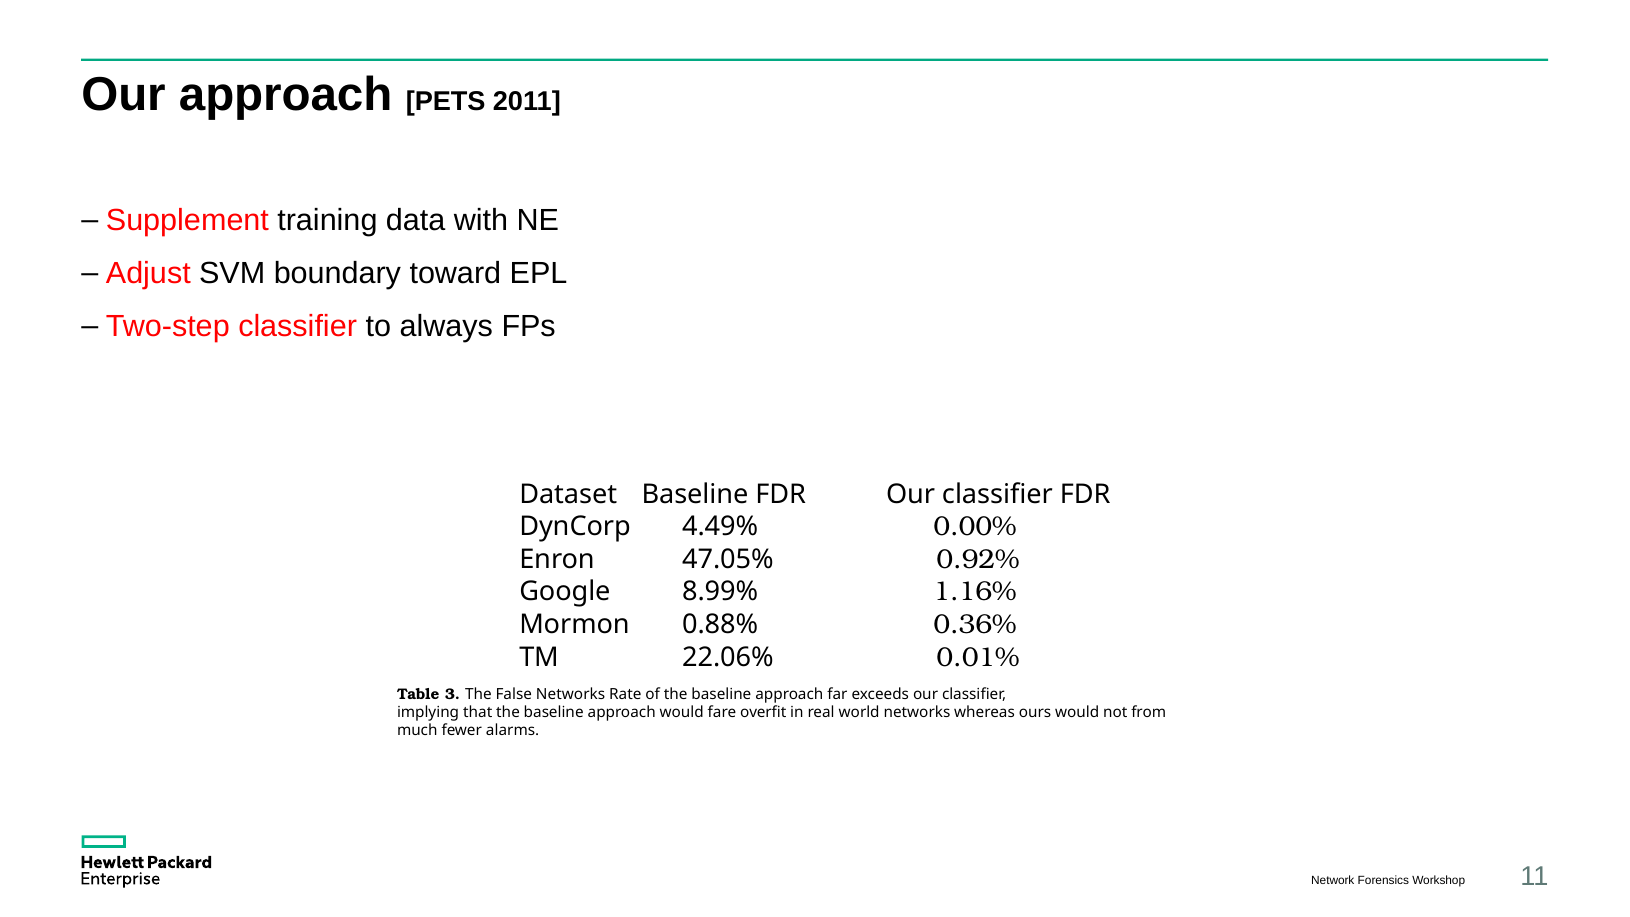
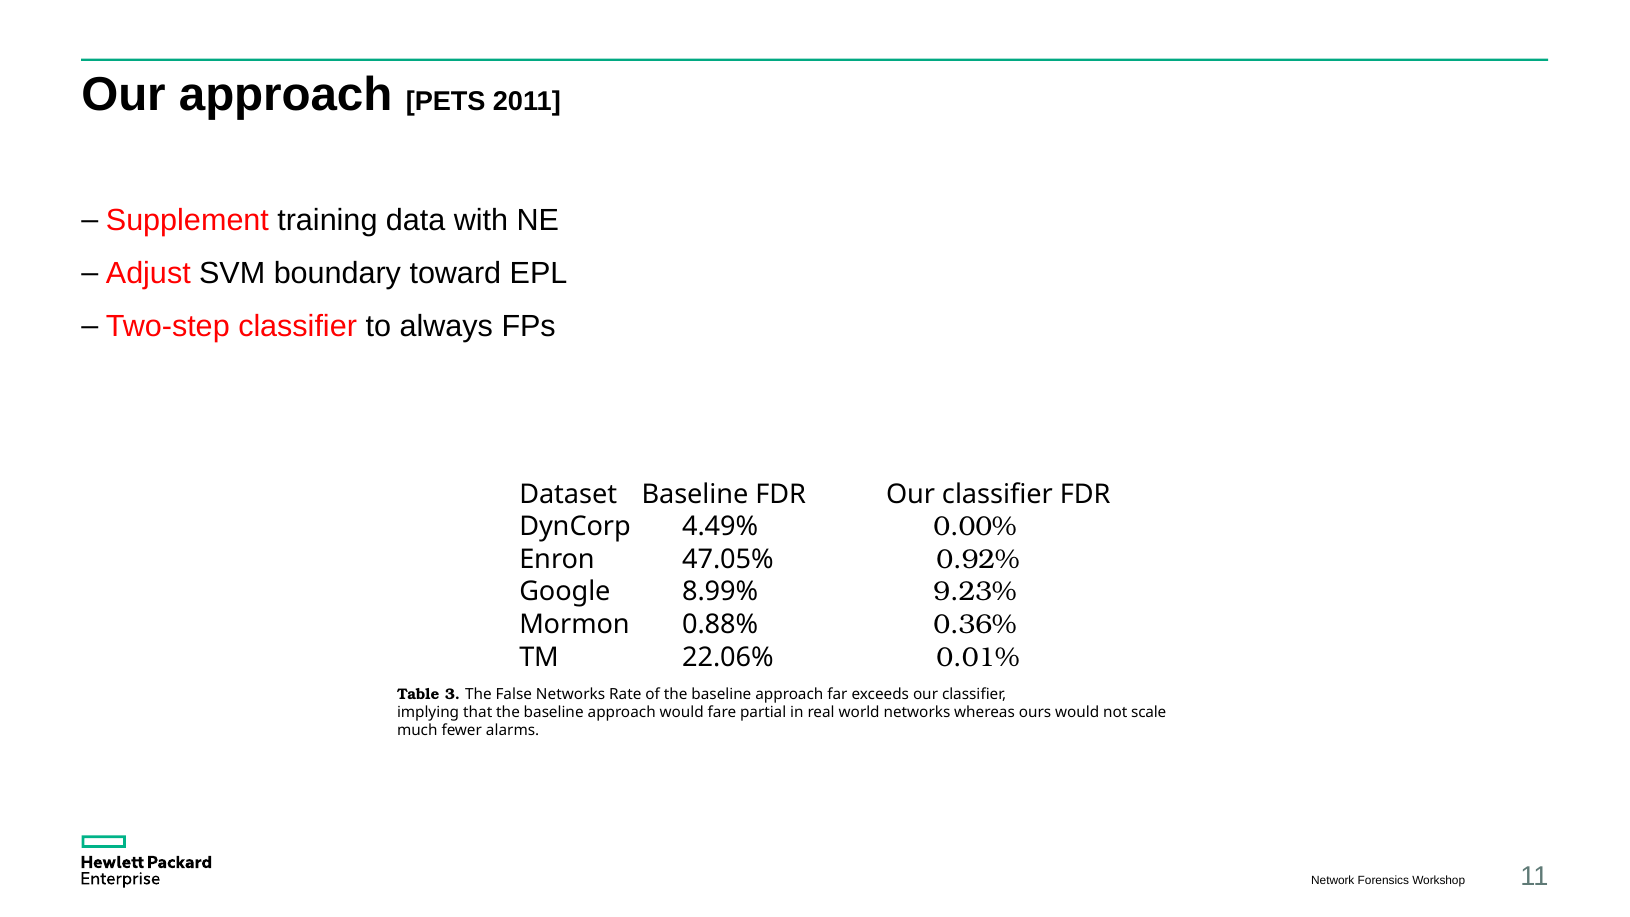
1.16%: 1.16% -> 9.23%
overfit: overfit -> partial
from: from -> scale
